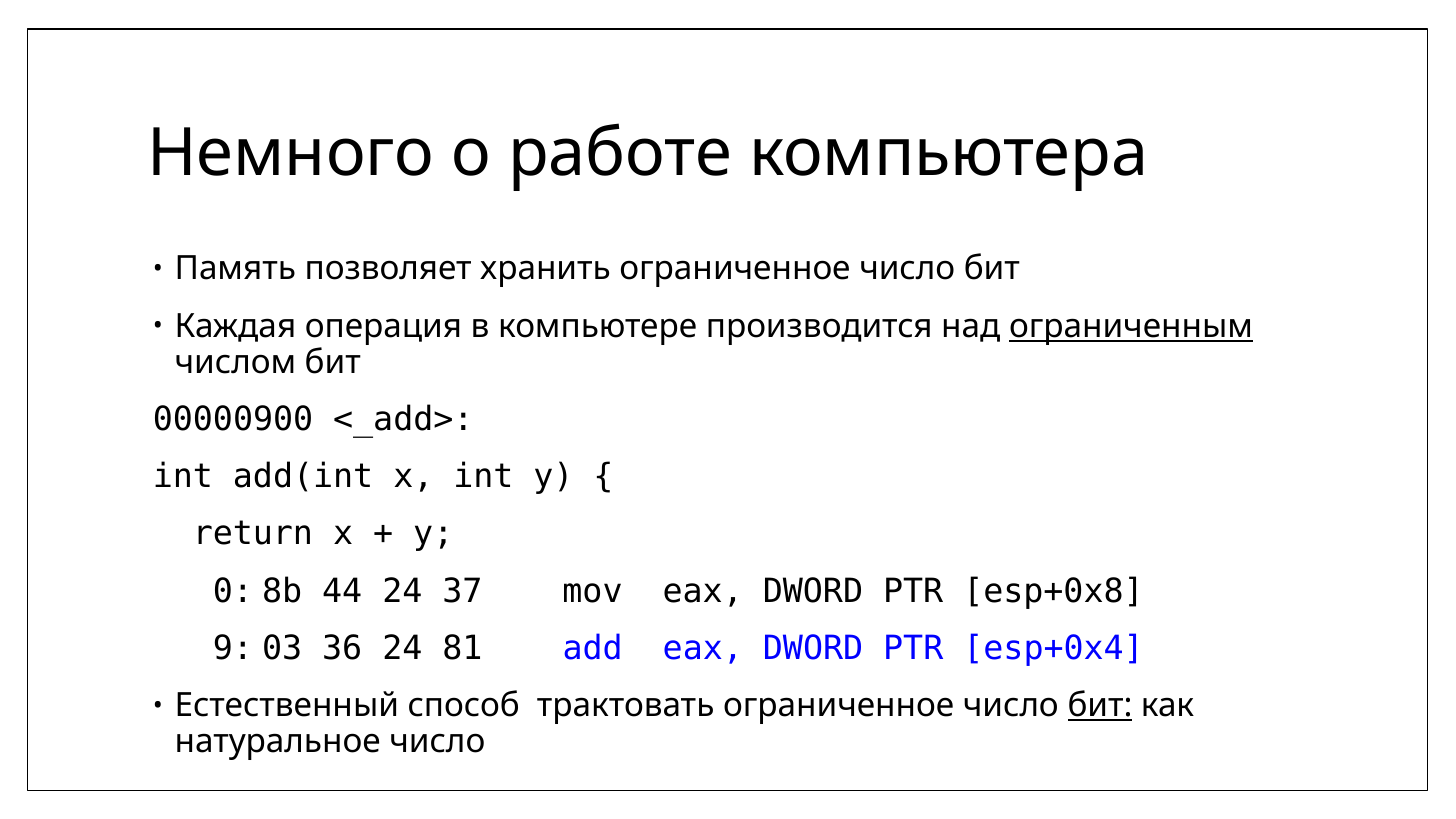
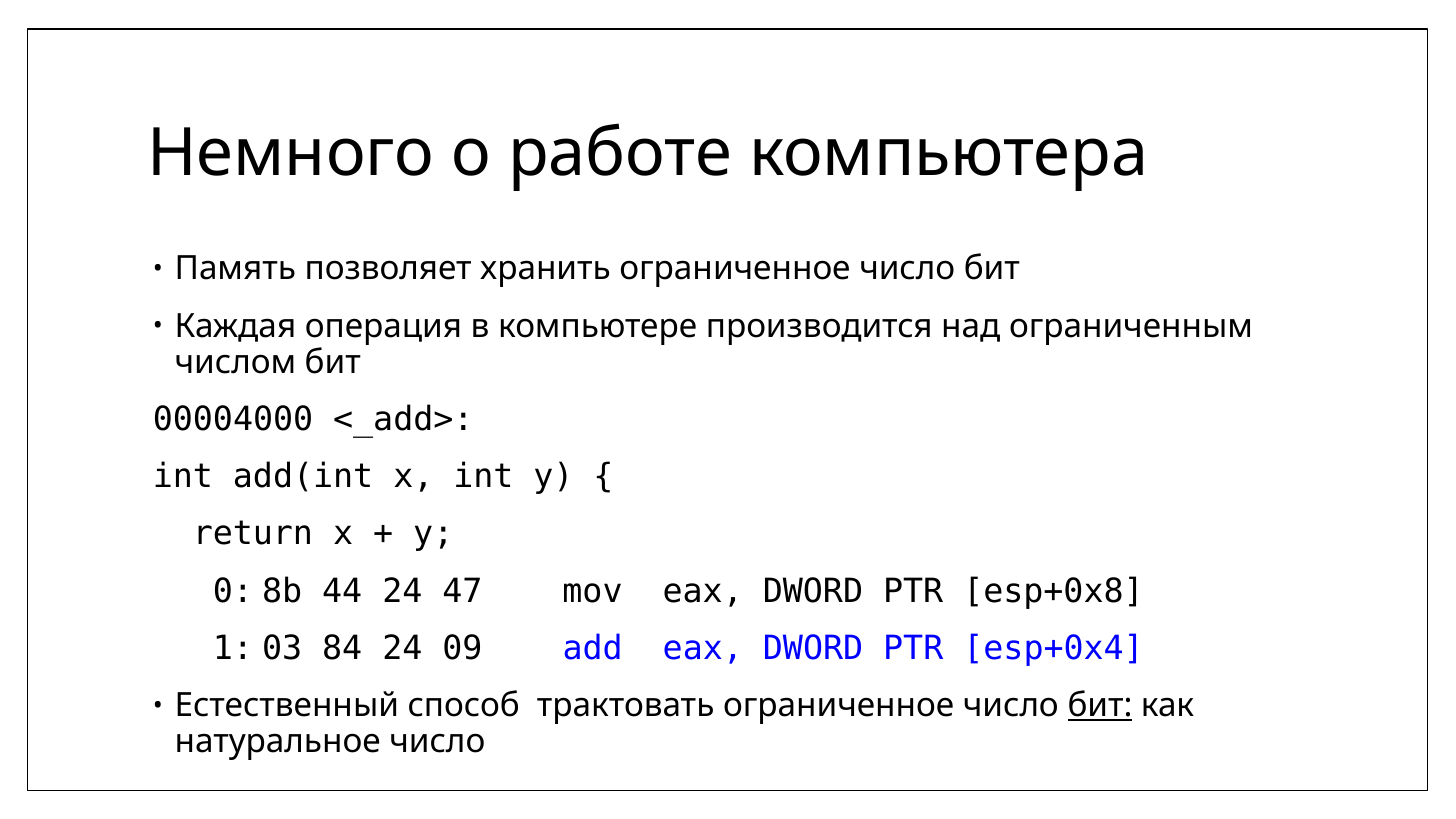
ограниченным underline: present -> none
00000900: 00000900 -> 00004000
37: 37 -> 47
9: 9 -> 1
36: 36 -> 84
81: 81 -> 09
